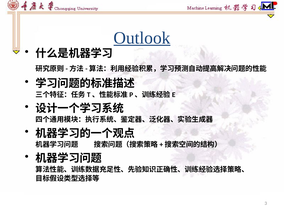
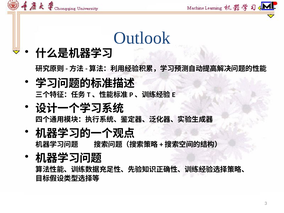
Outlook underline: present -> none
